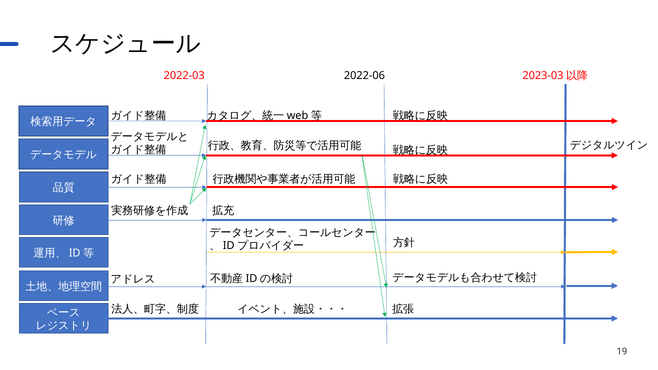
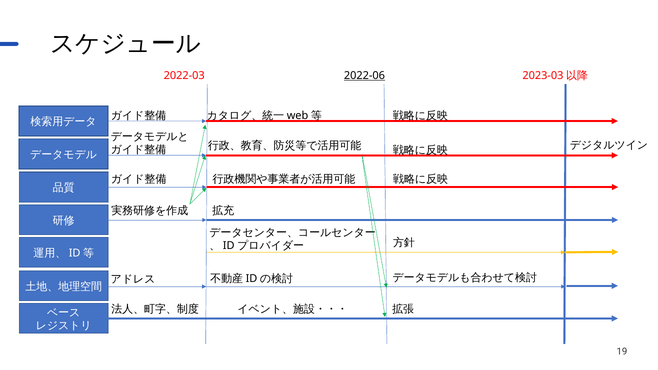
2022-06 underline: none -> present
